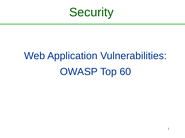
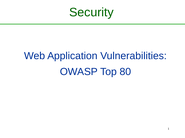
60: 60 -> 80
